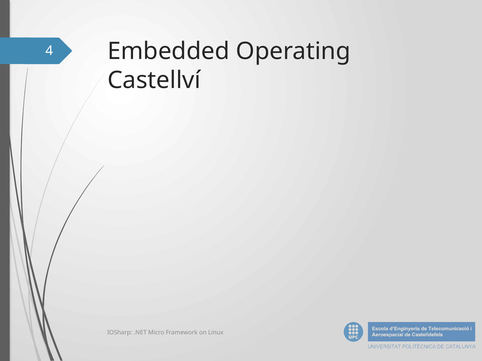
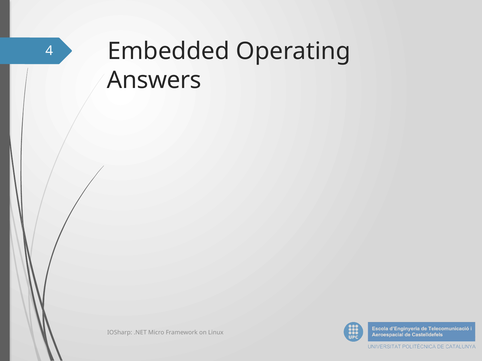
Castellví: Castellví -> Answers
